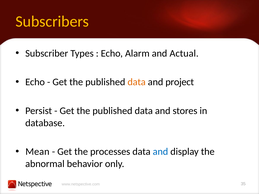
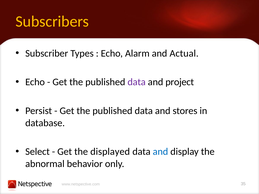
data at (137, 82) colour: orange -> purple
Mean: Mean -> Select
processes: processes -> displayed
